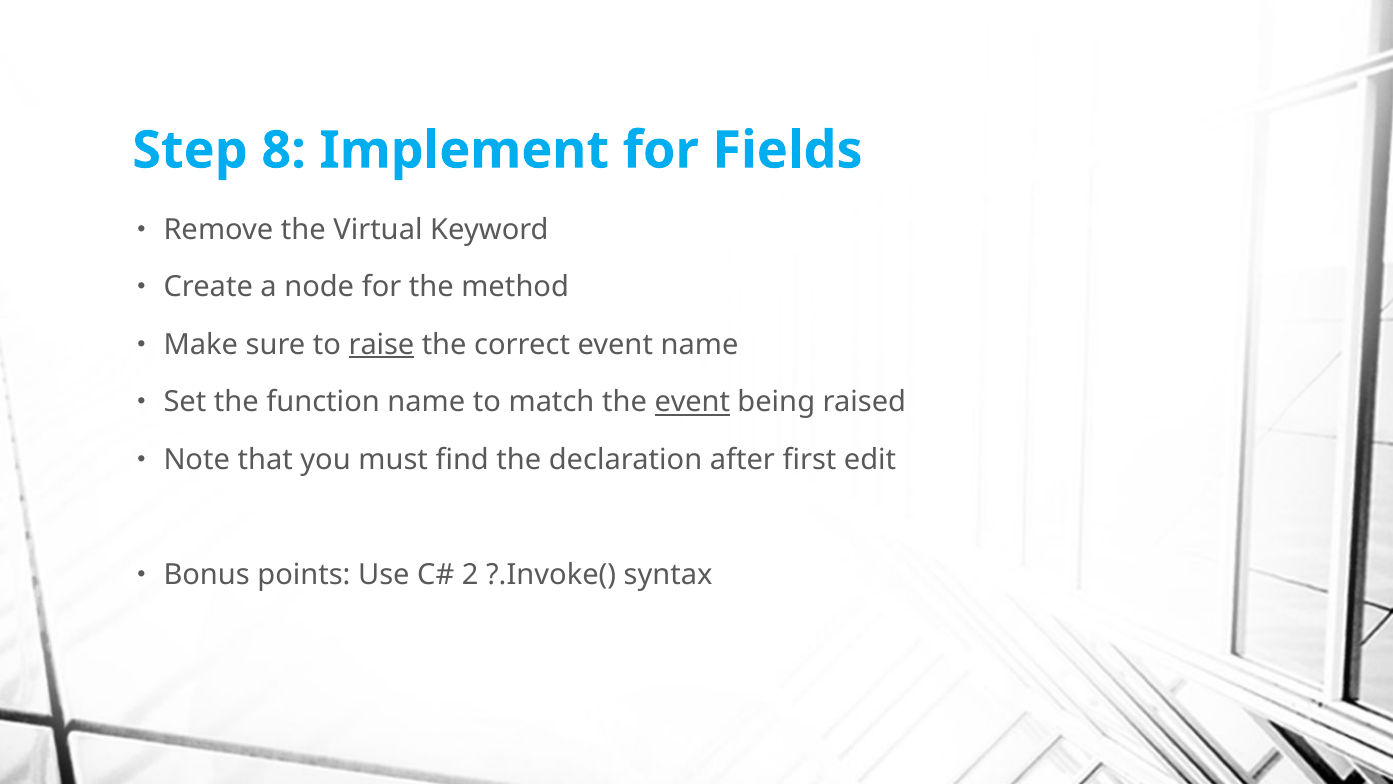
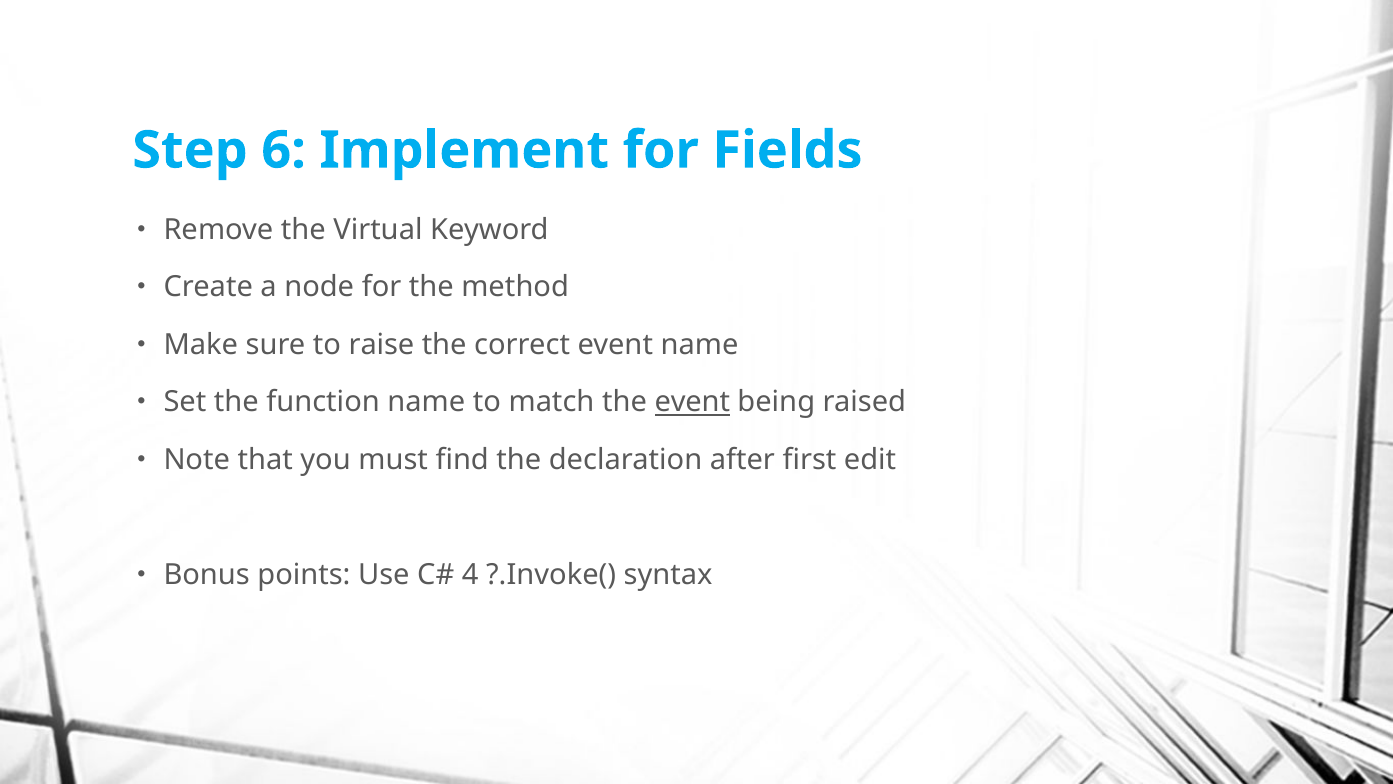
8: 8 -> 6
raise underline: present -> none
2: 2 -> 4
